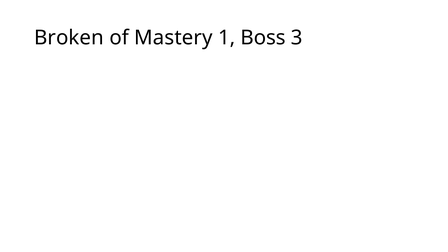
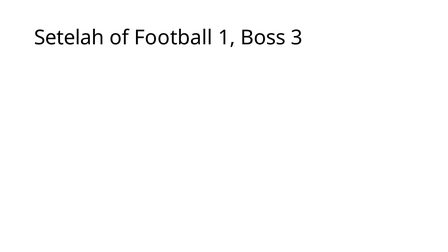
Broken: Broken -> Setelah
Mastery: Mastery -> Football
